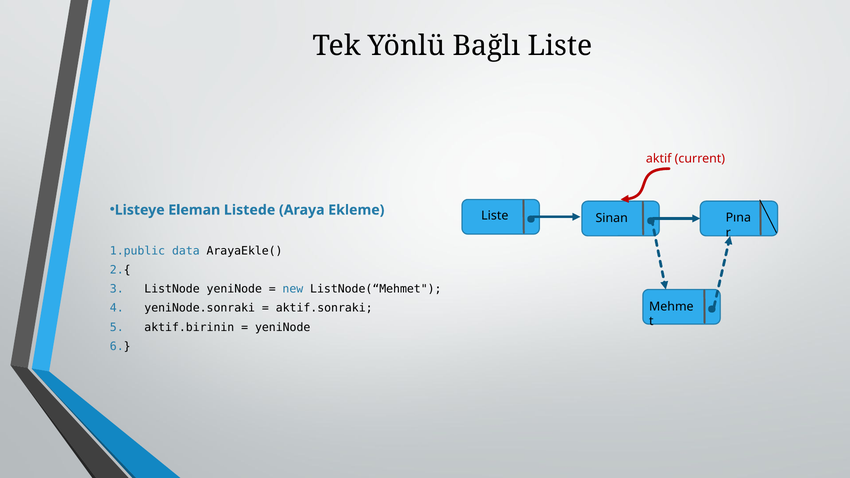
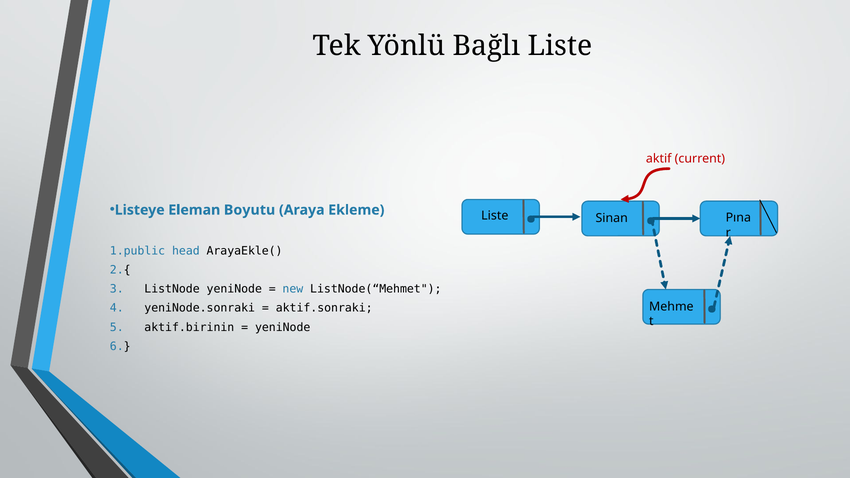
Listede: Listede -> Boyutu
data: data -> head
